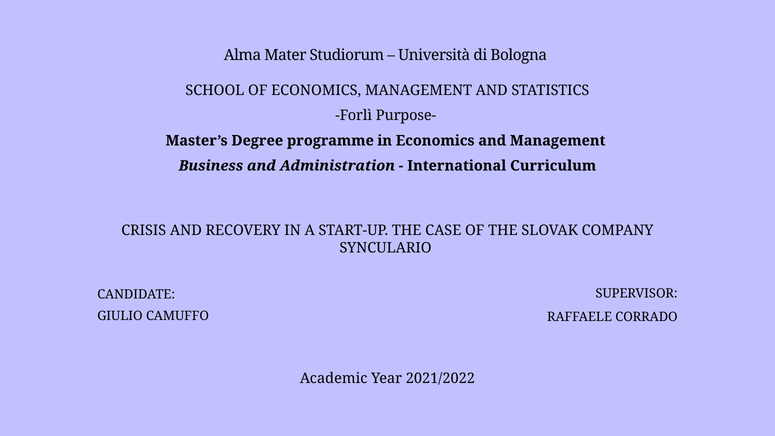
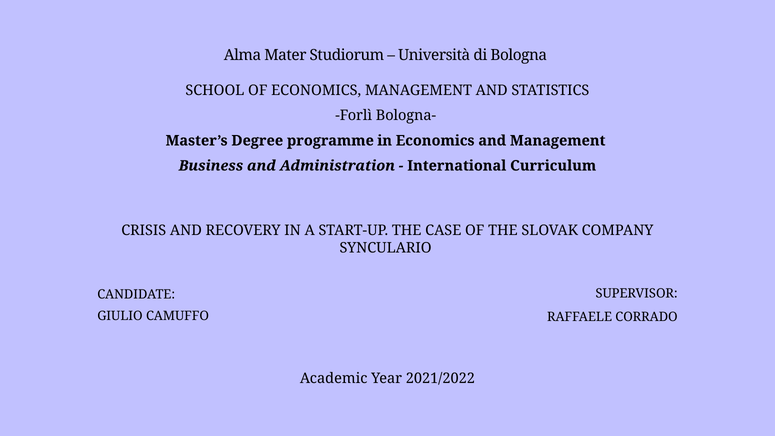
Purpose-: Purpose- -> Bologna-
